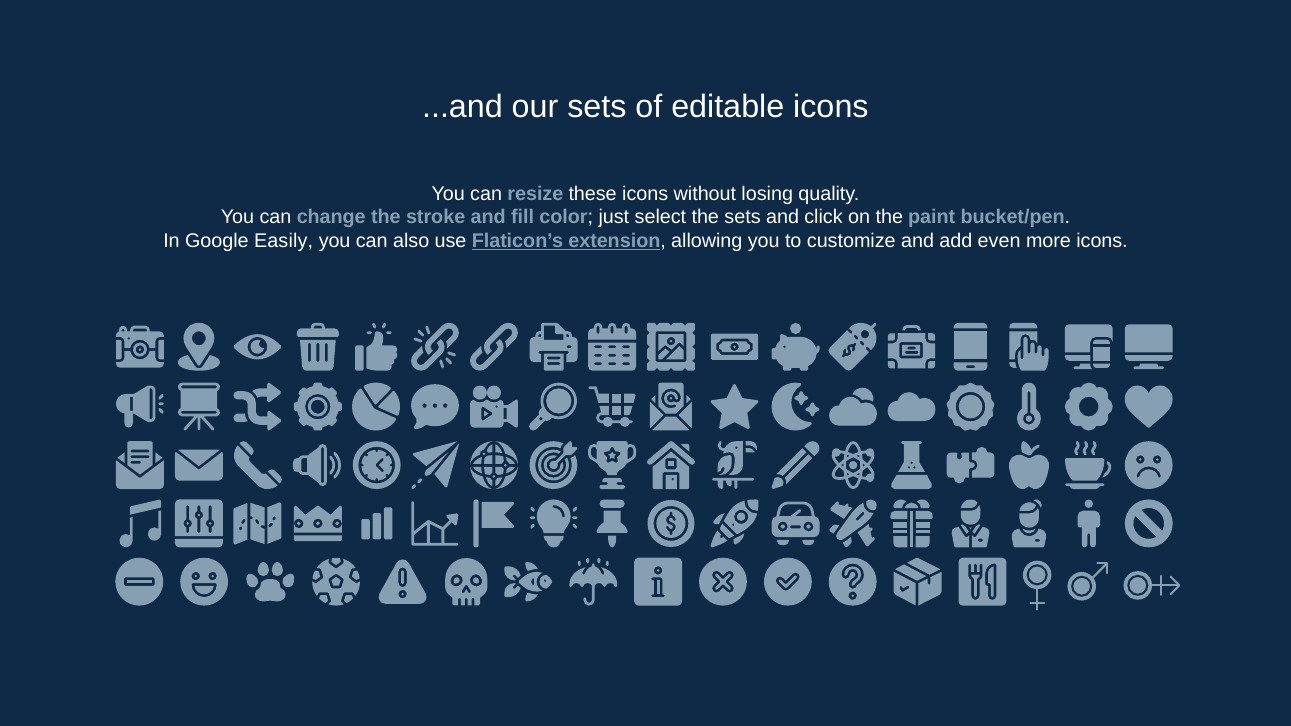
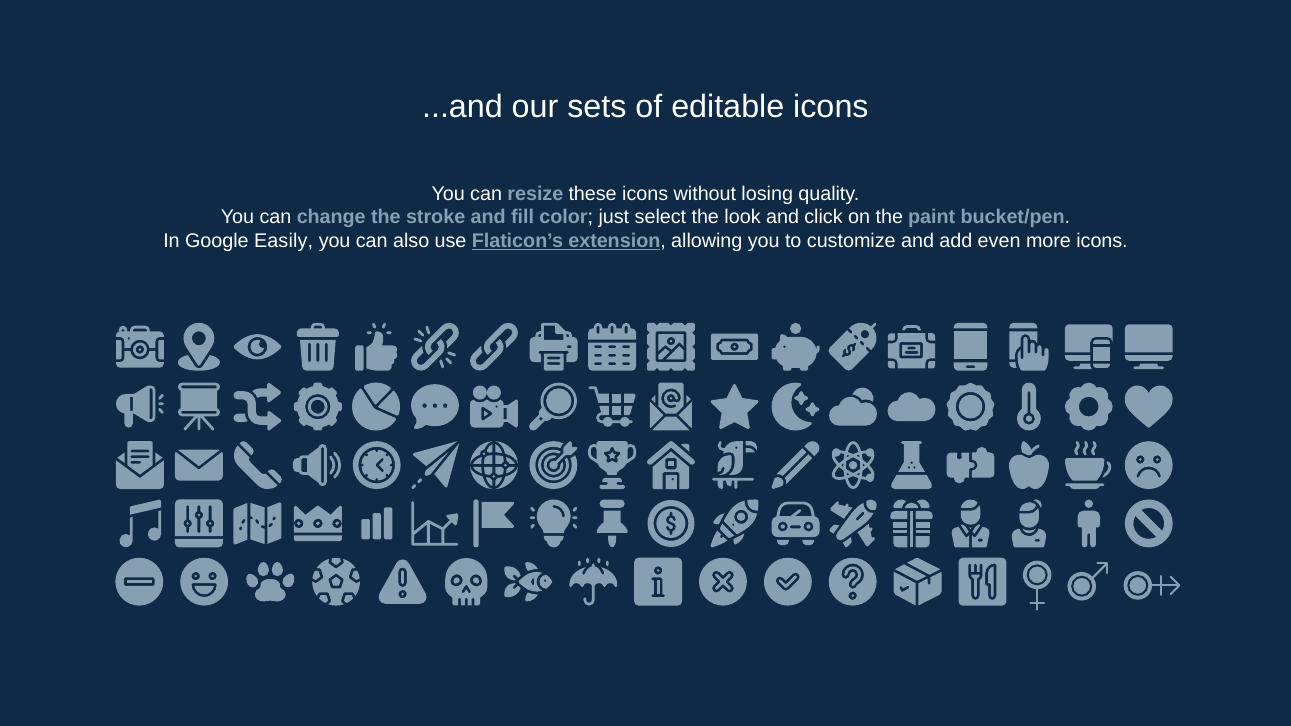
the sets: sets -> look
